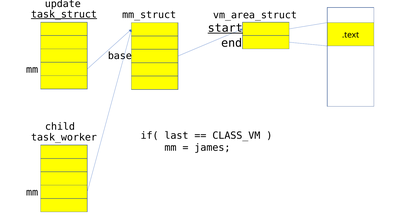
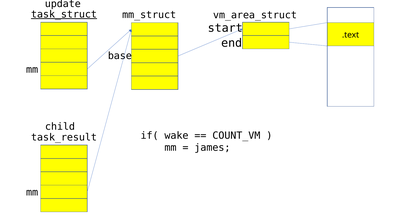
start underline: present -> none
last: last -> wake
CLASS_VM: CLASS_VM -> COUNT_VM
task_worker: task_worker -> task_result
